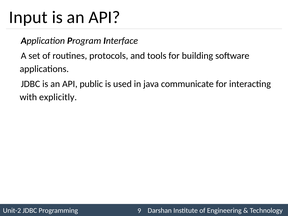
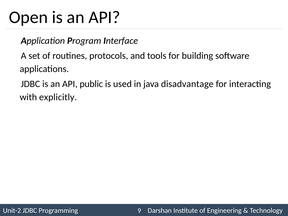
Input: Input -> Open
communicate: communicate -> disadvantage
